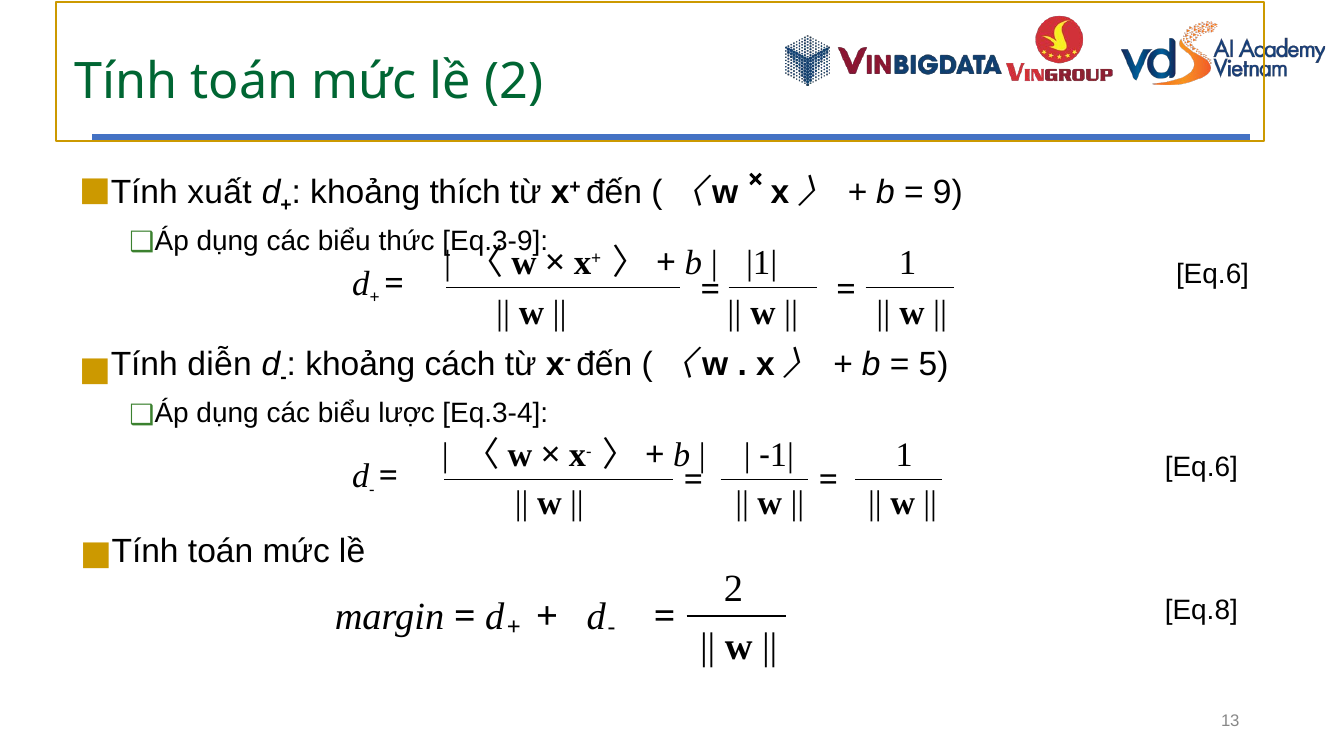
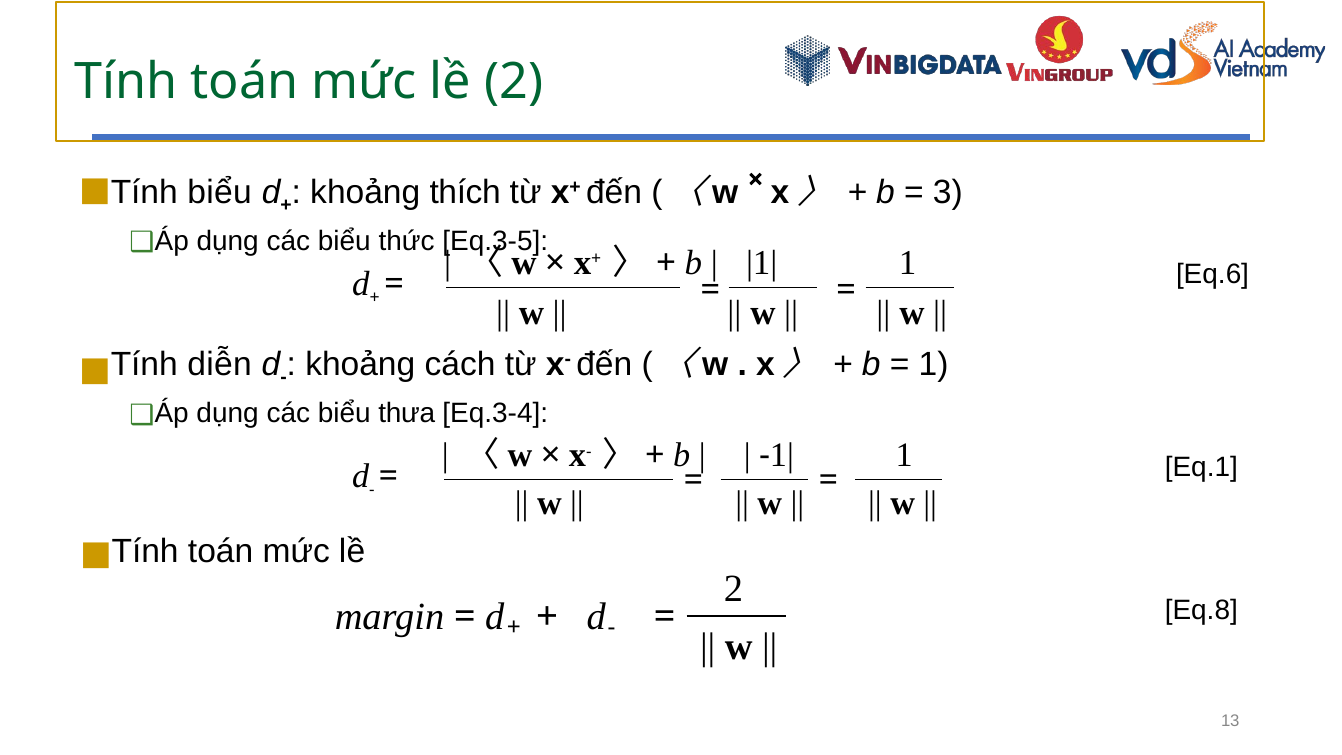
xuất at (220, 192): xuất -> biểu
9: 9 -> 3
Eq.3-9: Eq.3-9 -> Eq.3-5
5 at (934, 364): 5 -> 1
lược: lược -> thưa
Eq.6 at (1201, 467): Eq.6 -> Eq.1
